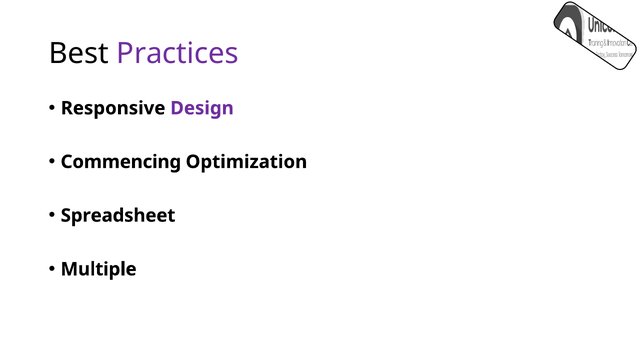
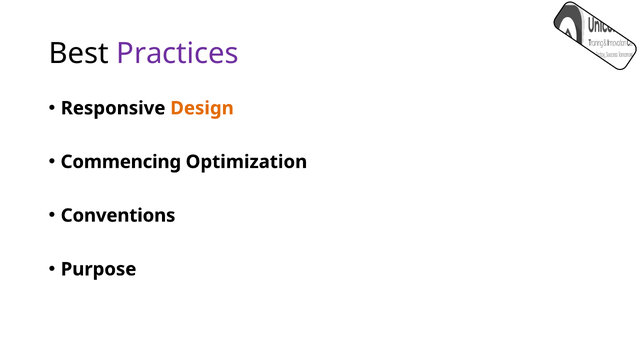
Design colour: purple -> orange
Spreadsheet: Spreadsheet -> Conventions
Multiple: Multiple -> Purpose
